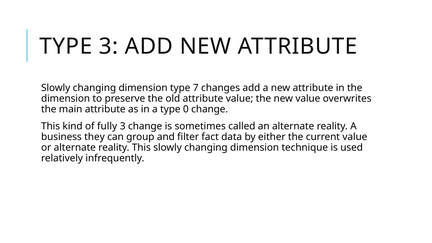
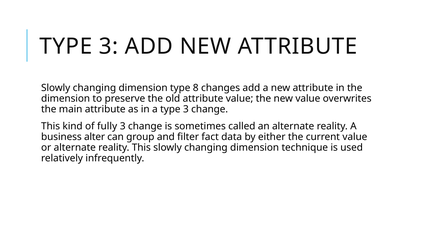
7: 7 -> 8
a type 0: 0 -> 3
they: they -> alter
